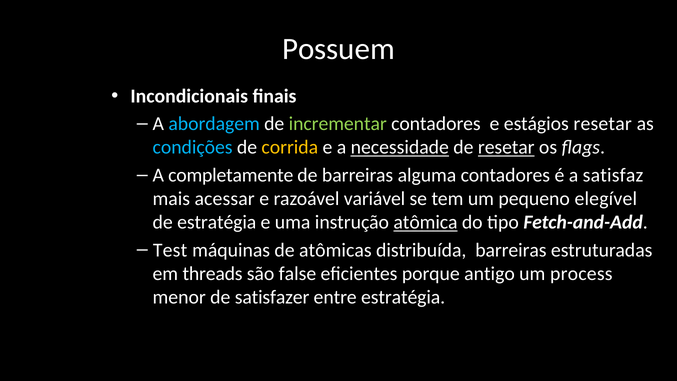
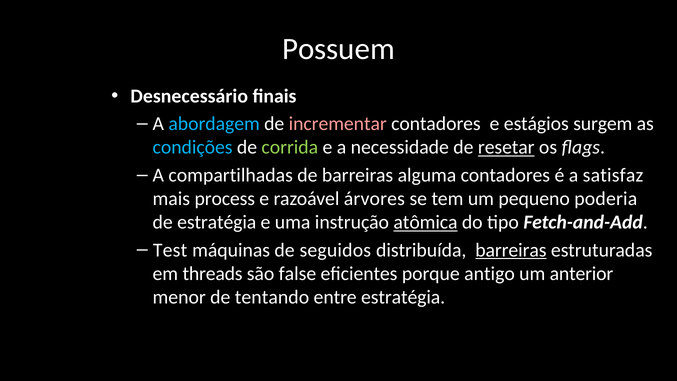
Incondicionais: Incondicionais -> Desnecessário
incrementar colour: light green -> pink
estágios resetar: resetar -> surgem
corrida colour: yellow -> light green
necessidade underline: present -> none
completamente: completamente -> compartilhadas
acessar: acessar -> process
variável: variável -> árvores
elegível: elegível -> poderia
atômicas: atômicas -> seguidos
barreiras at (511, 250) underline: none -> present
process: process -> anterior
satisfazer: satisfazer -> tentando
